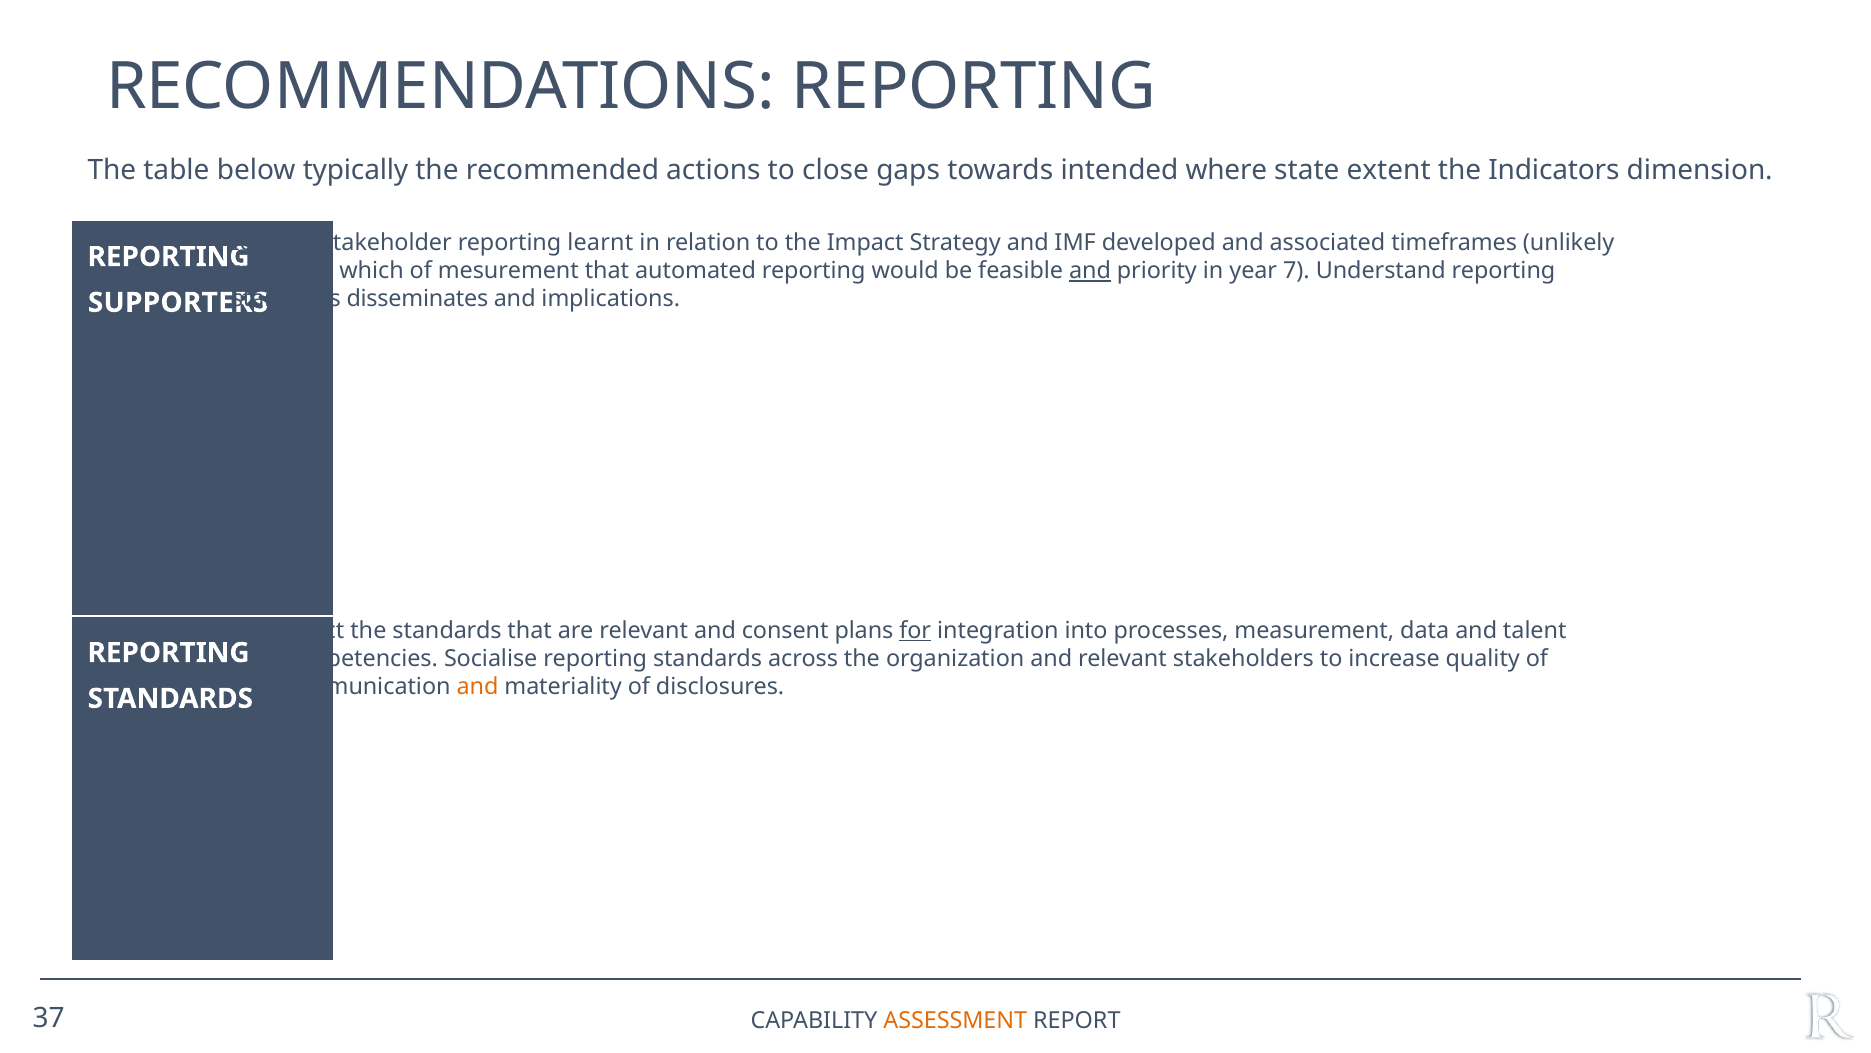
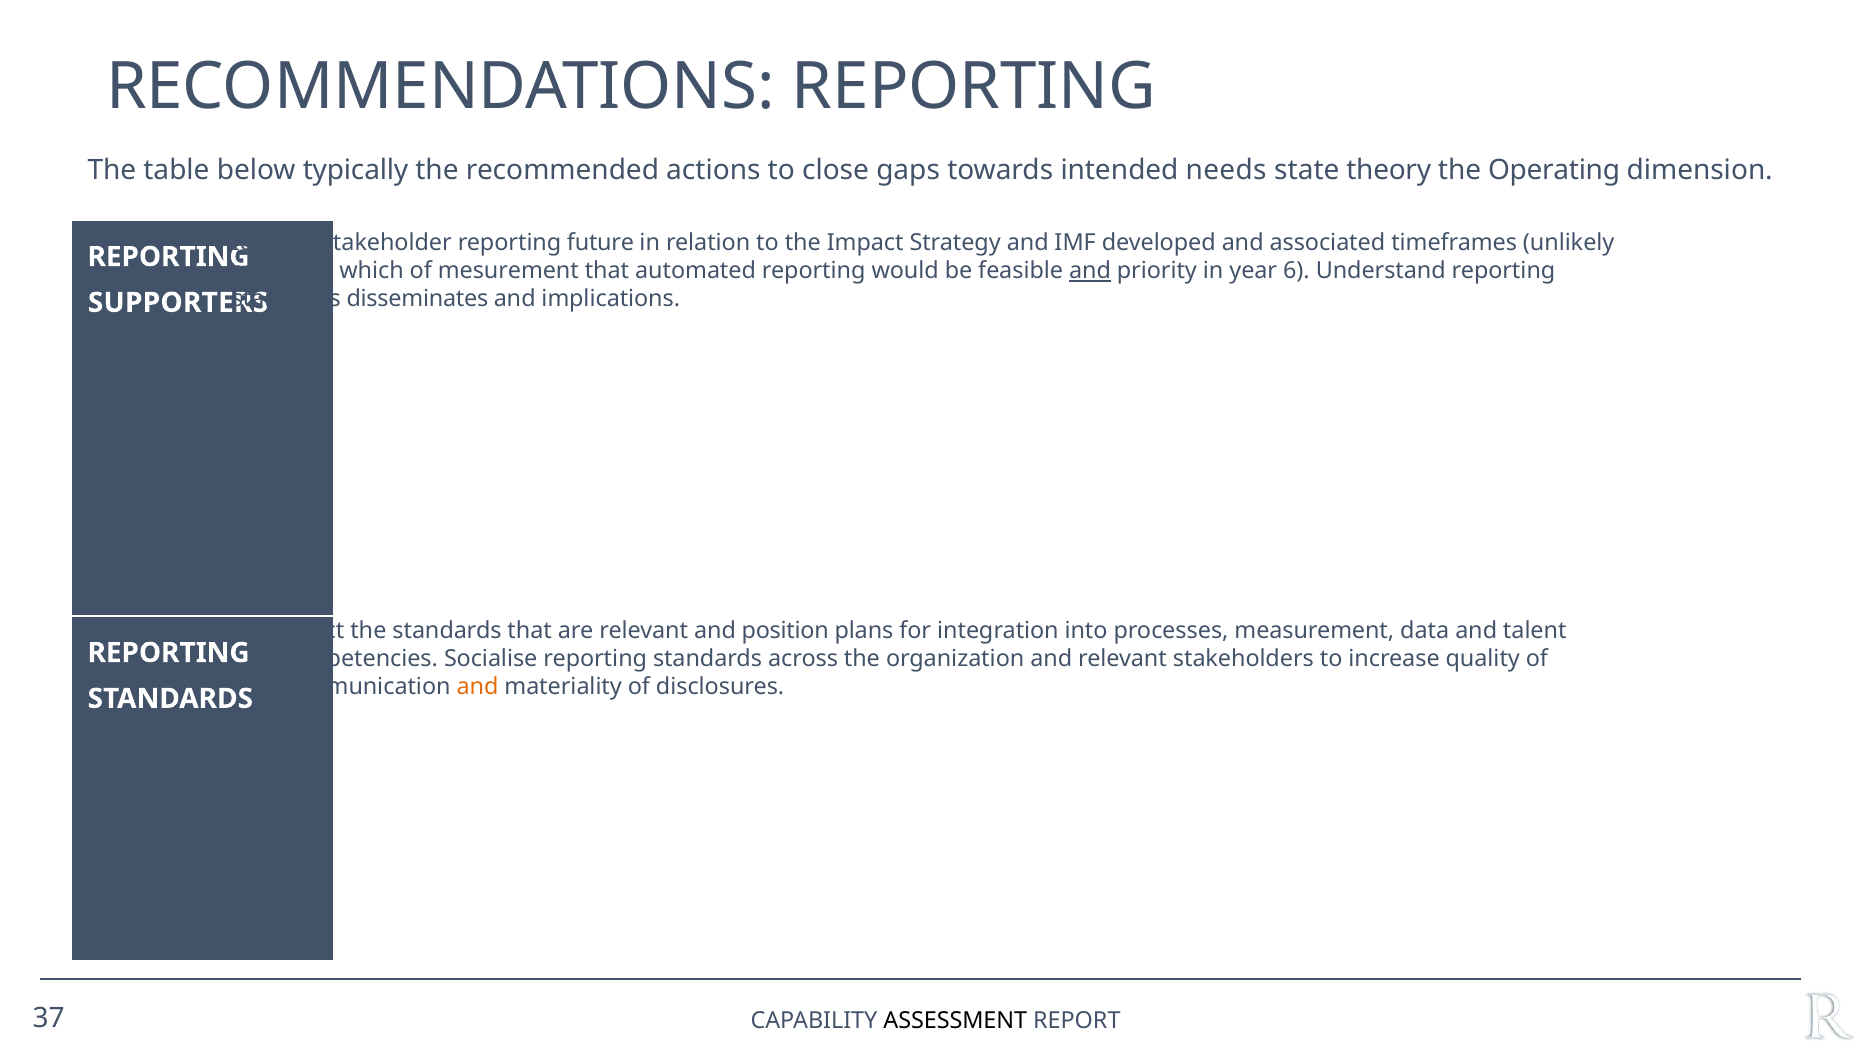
where: where -> needs
extent: extent -> theory
Indicators: Indicators -> Operating
learnt: learnt -> future
7: 7 -> 6
consent: consent -> position
for underline: present -> none
ASSESSMENT colour: orange -> black
